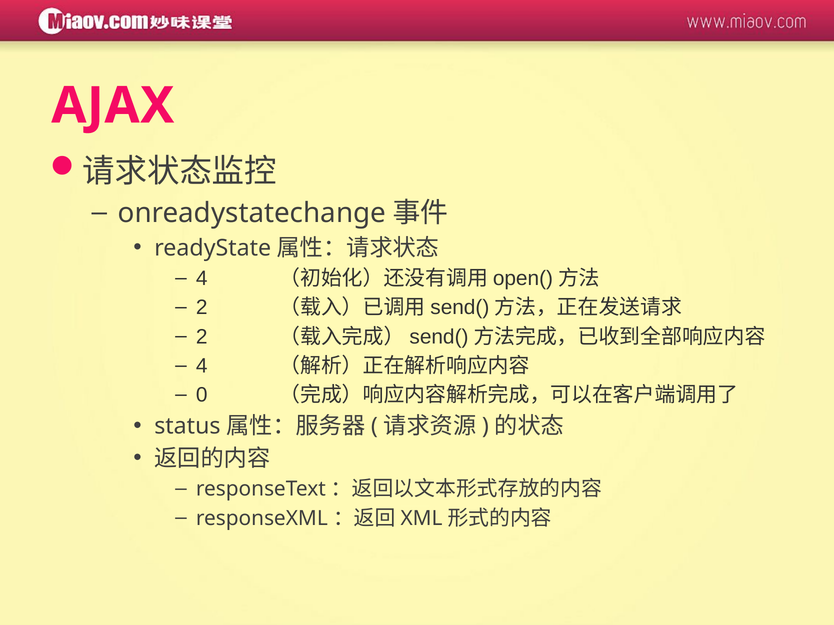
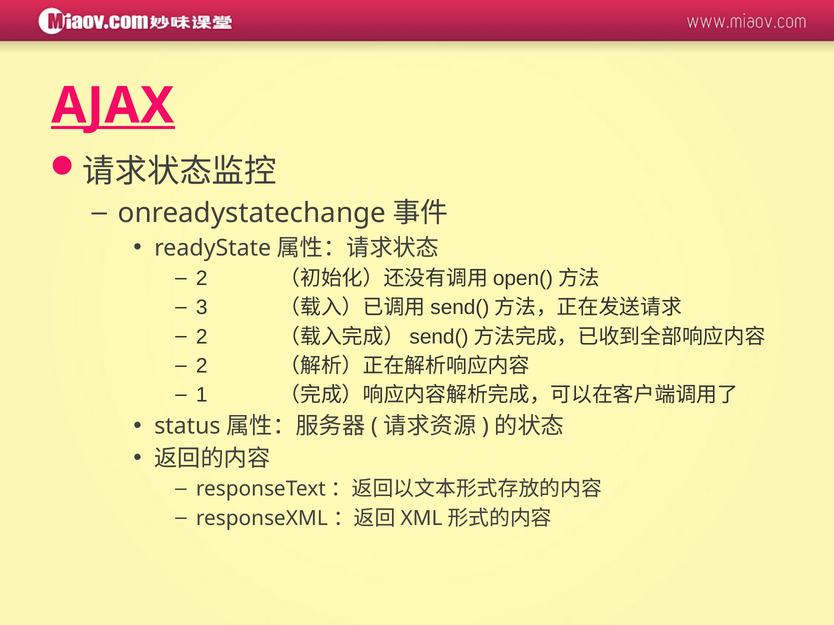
AJAX underline: none -> present
4 at (202, 279): 4 -> 2
2 at (202, 308): 2 -> 3
4 at (202, 366): 4 -> 2
0: 0 -> 1
